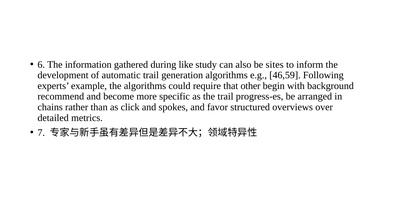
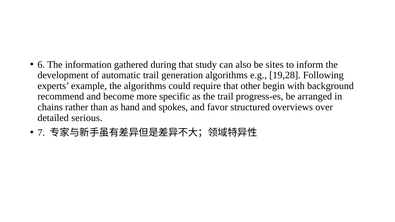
during like: like -> that
46,59: 46,59 -> 19,28
click: click -> hand
metrics: metrics -> serious
